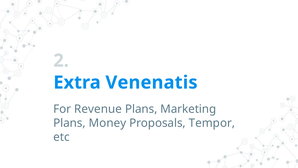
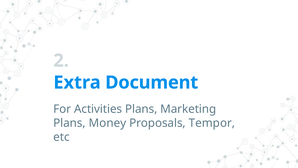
Venenatis: Venenatis -> Document
Revenue: Revenue -> Activities
